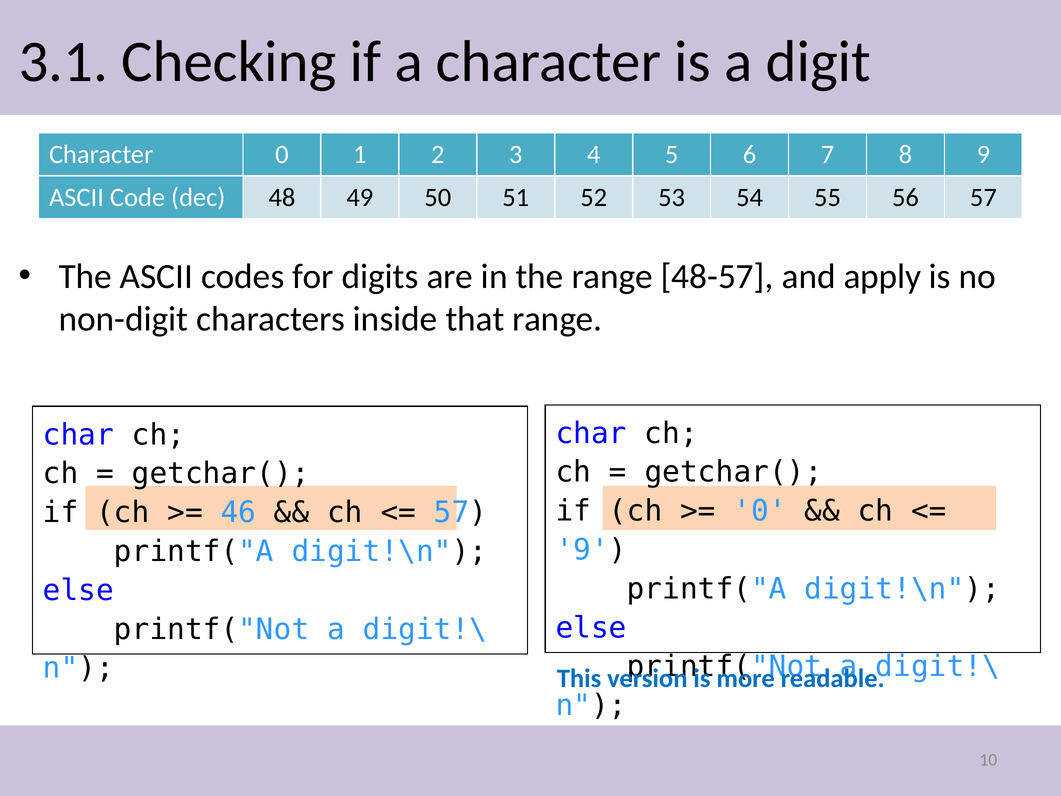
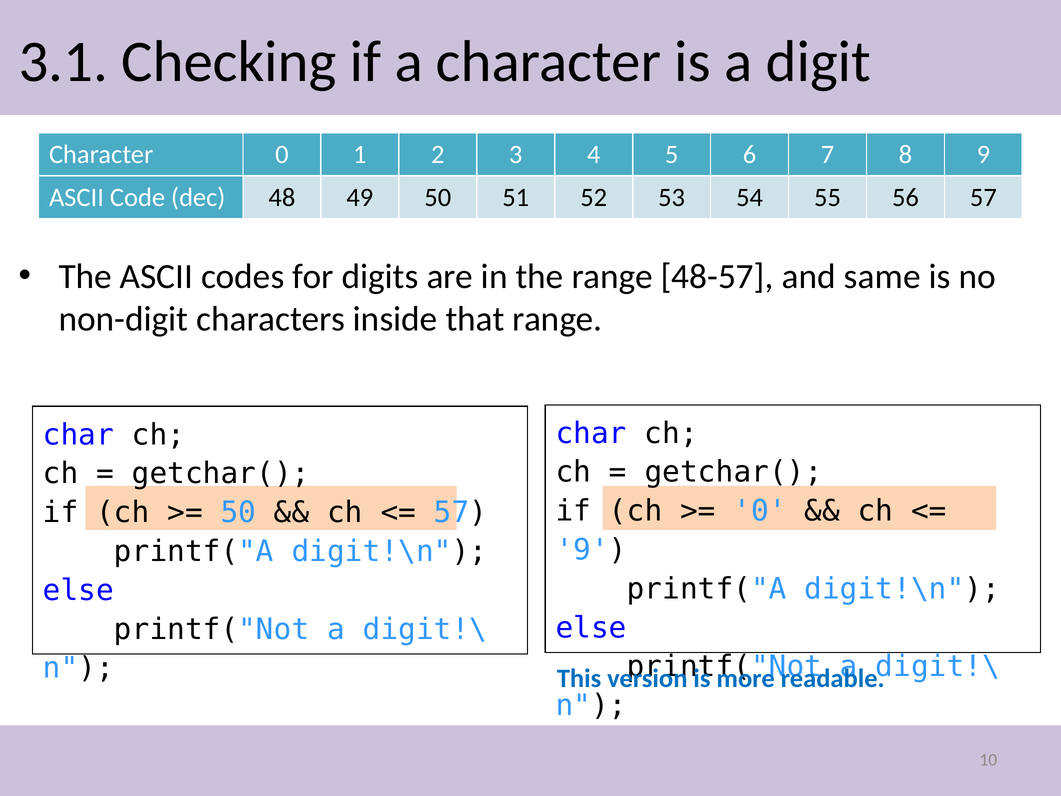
apply: apply -> same
46 at (238, 512): 46 -> 50
